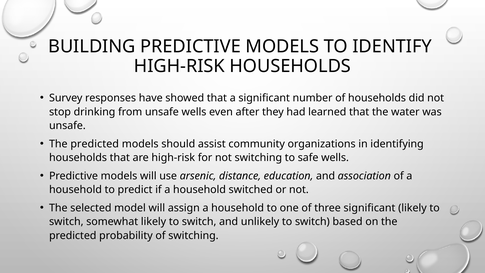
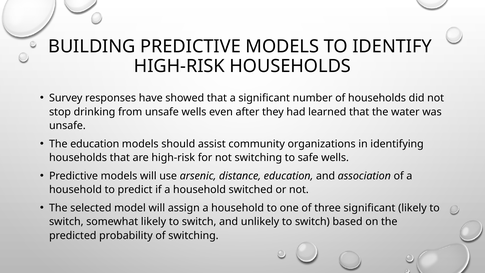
predicted at (95, 144): predicted -> education
